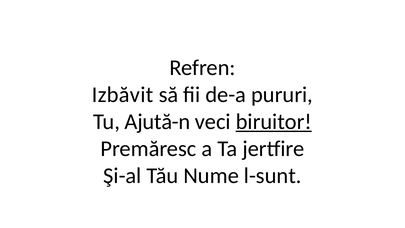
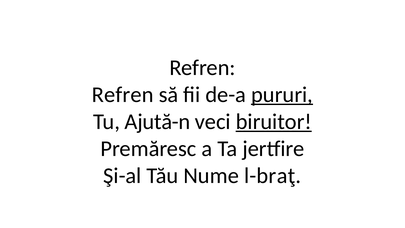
Izbăvit at (123, 95): Izbăvit -> Refren
pururi underline: none -> present
l-sunt: l-sunt -> l-braţ
